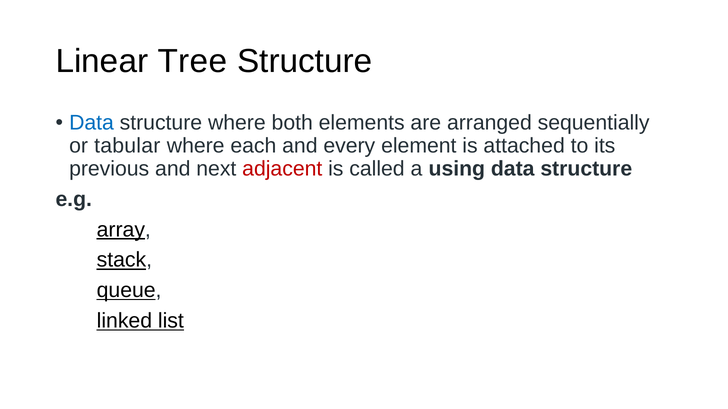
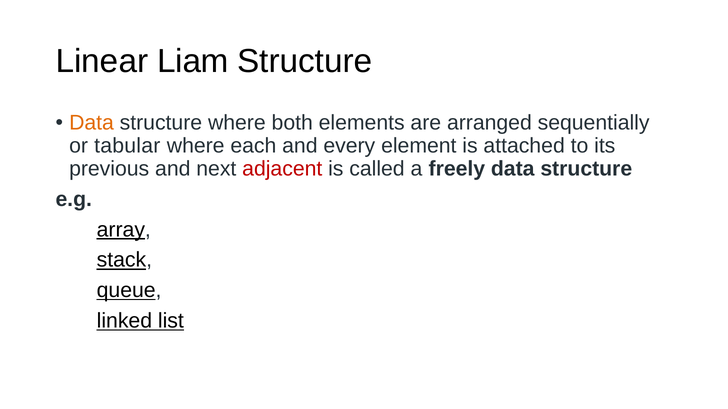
Tree: Tree -> Liam
Data at (92, 123) colour: blue -> orange
using: using -> freely
